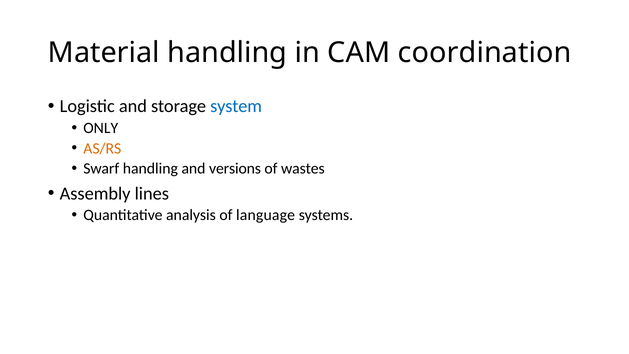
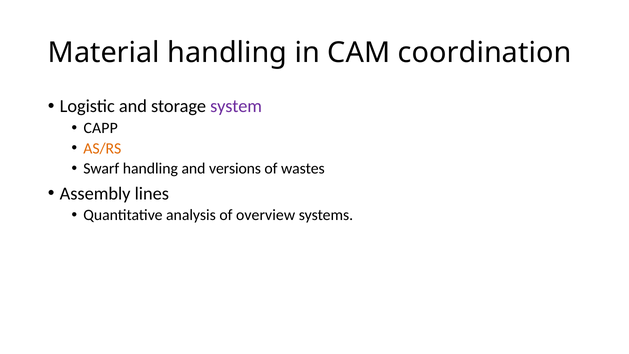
system colour: blue -> purple
ONLY: ONLY -> CAPP
language: language -> overview
